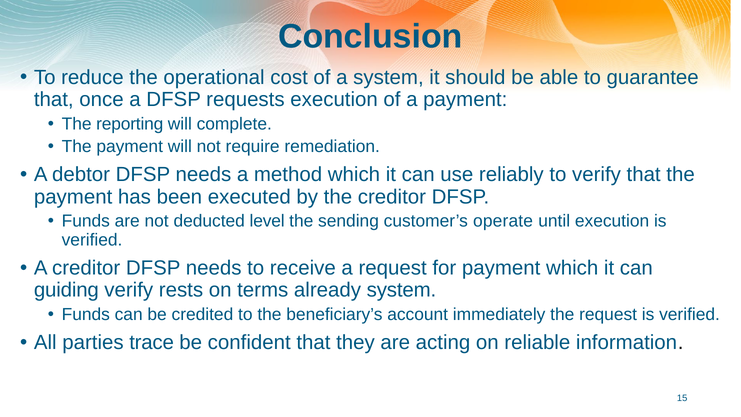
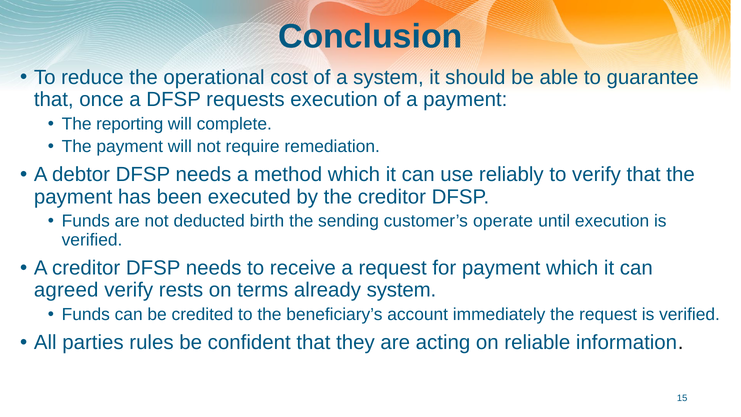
level: level -> birth
guiding: guiding -> agreed
trace: trace -> rules
